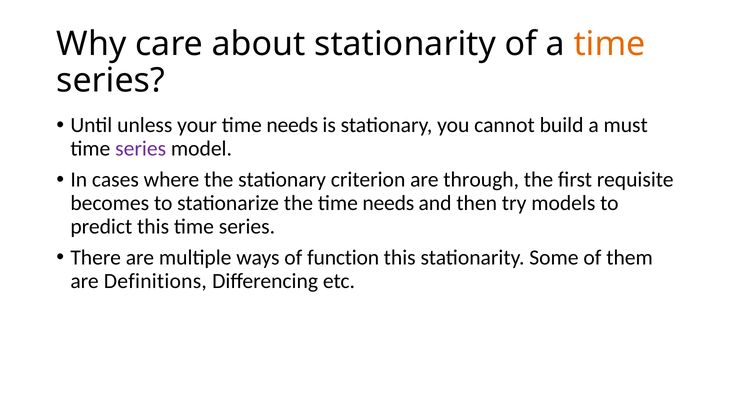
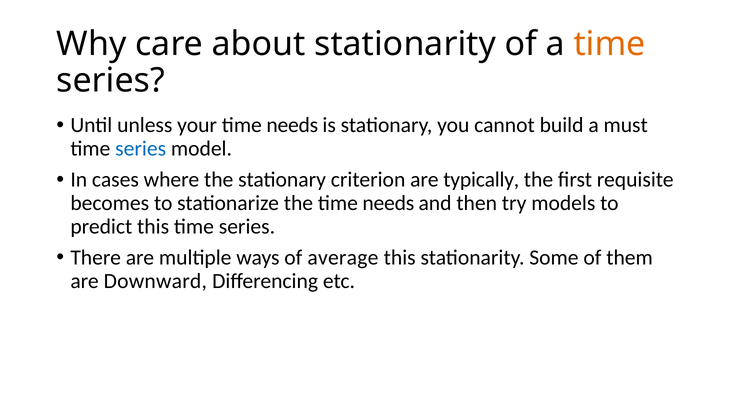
series at (141, 149) colour: purple -> blue
through: through -> typically
function: function -> average
Definitions: Definitions -> Downward
